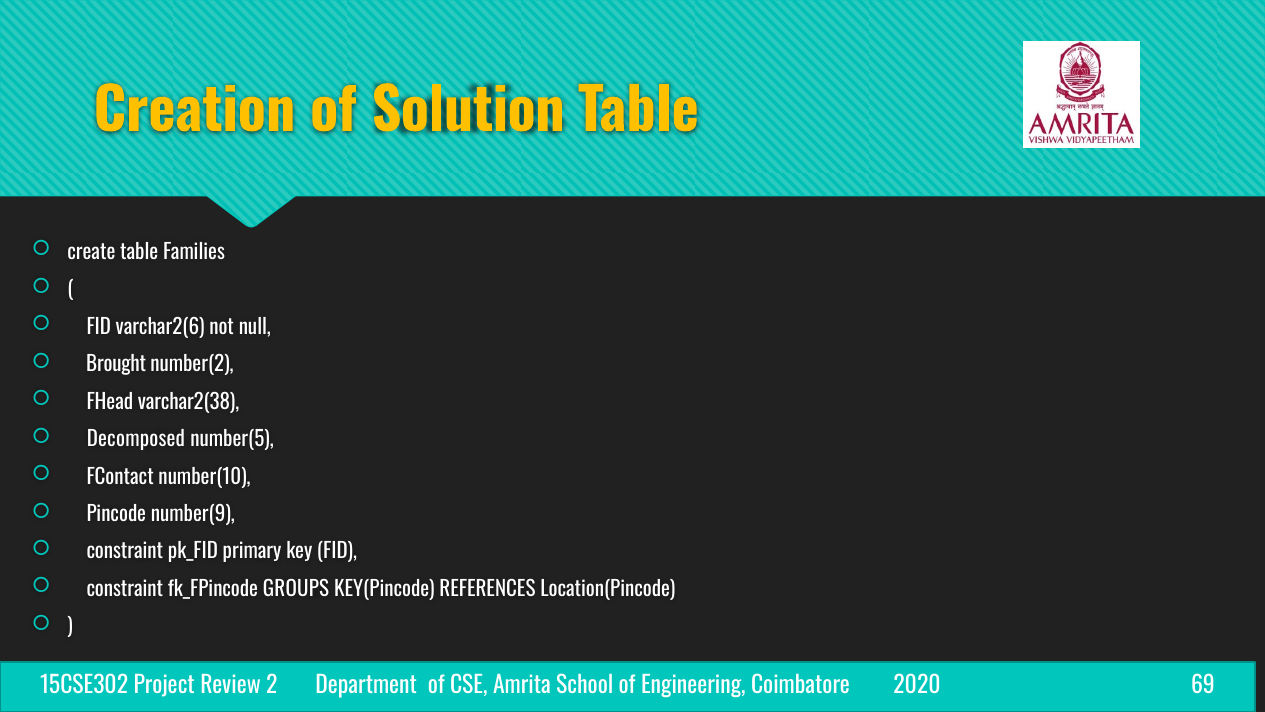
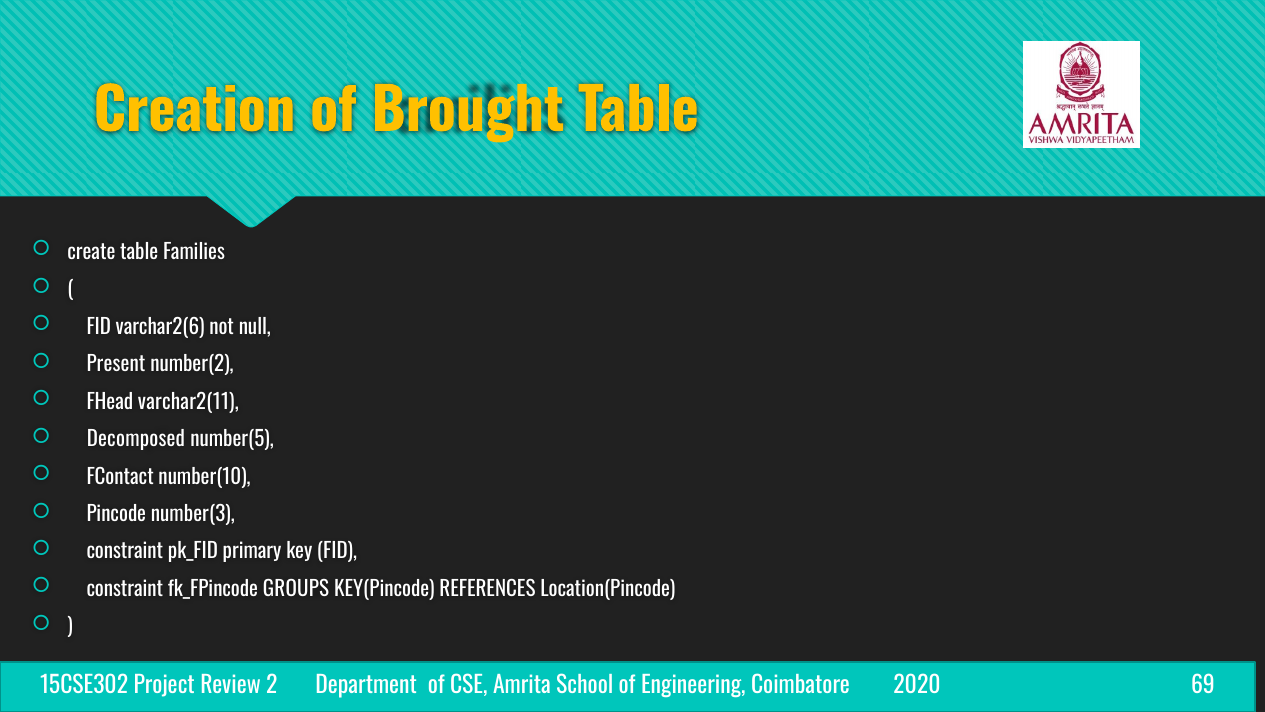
Solution: Solution -> Brought
Brought: Brought -> Present
varchar2(38: varchar2(38 -> varchar2(11
number(9: number(9 -> number(3
